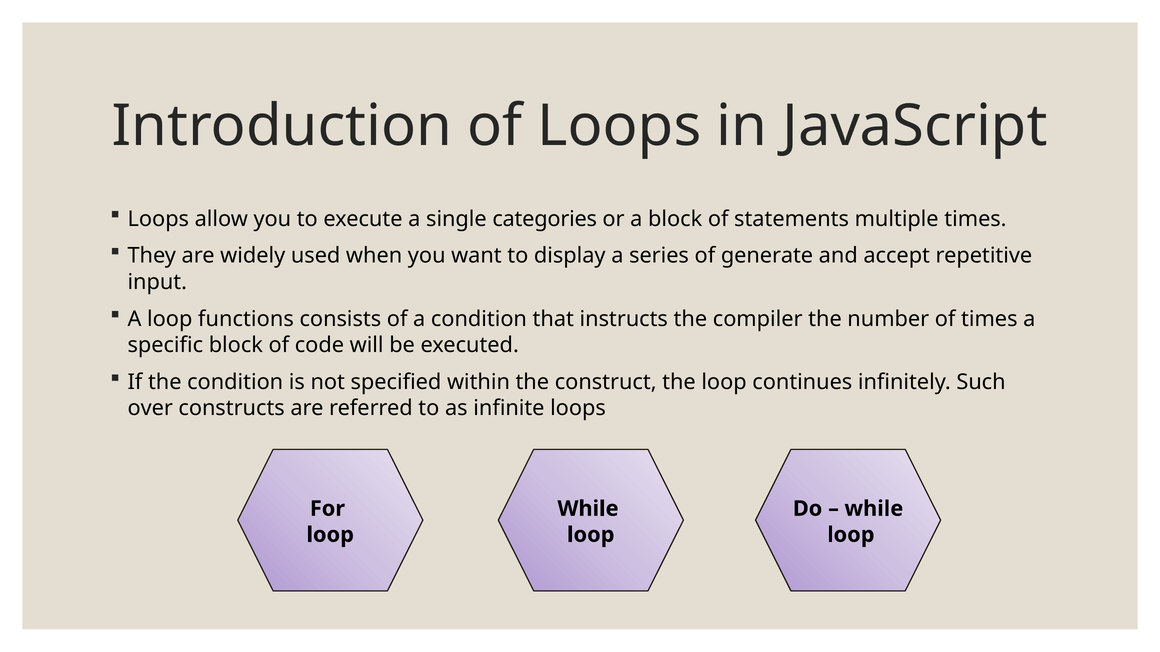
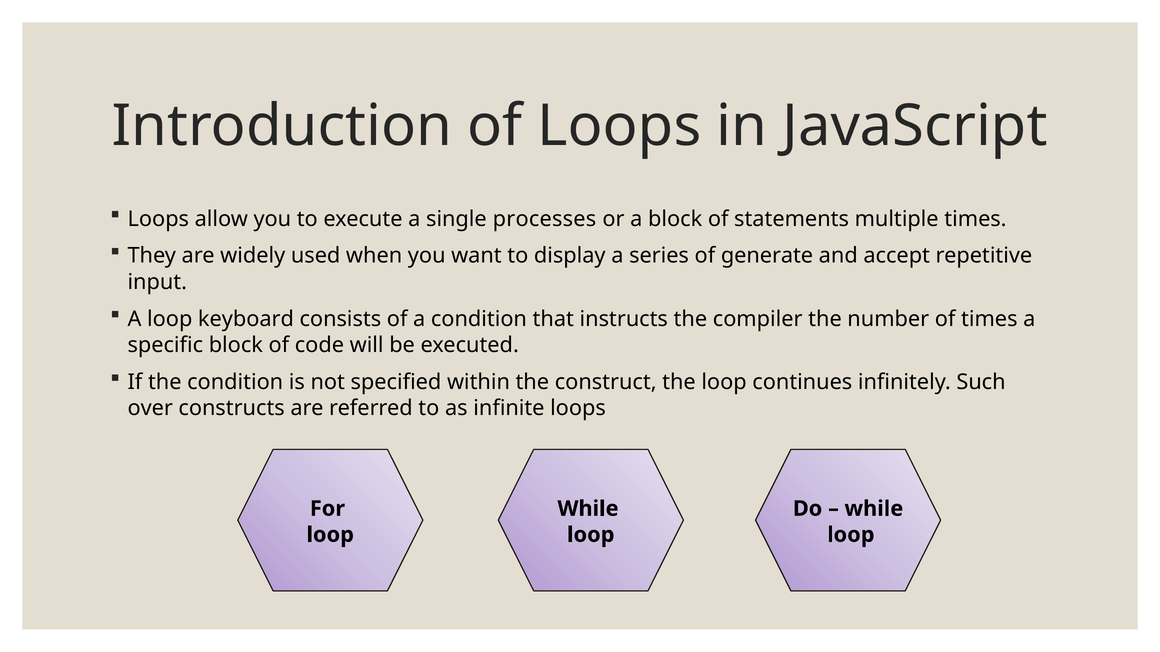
categories: categories -> processes
functions: functions -> keyboard
